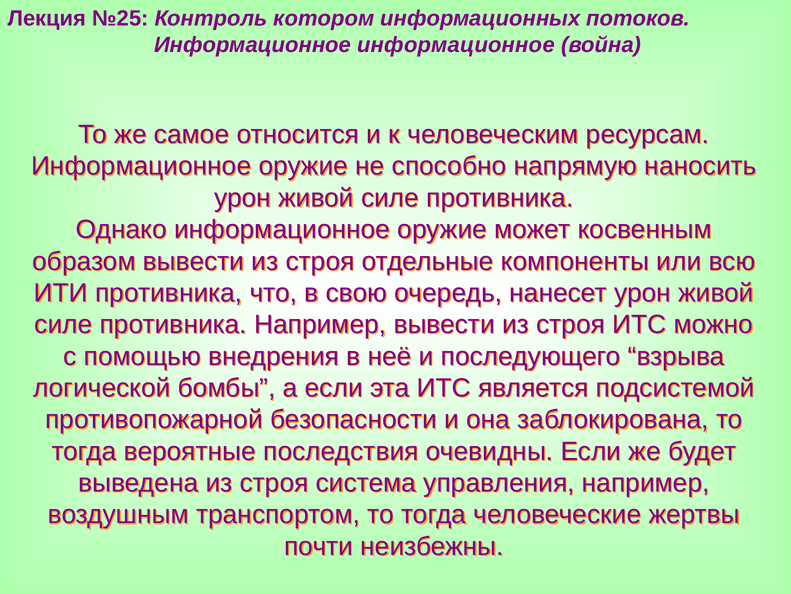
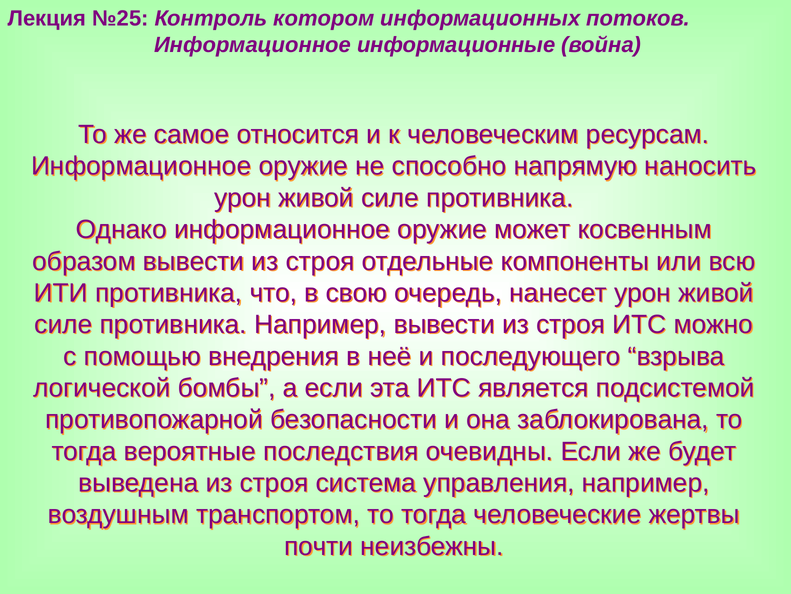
Информационное информационное: информационное -> информационные
